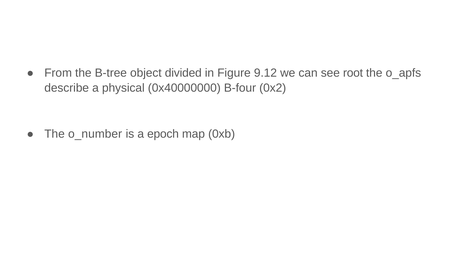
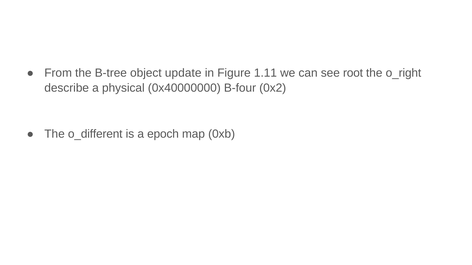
divided: divided -> update
9.12: 9.12 -> 1.11
o_apfs: o_apfs -> o_right
o_number: o_number -> o_different
